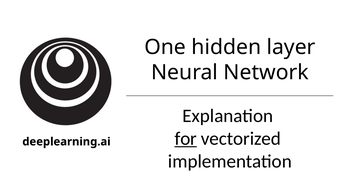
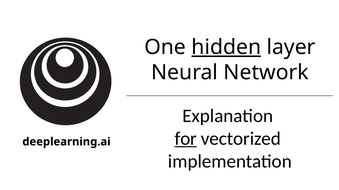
hidden underline: none -> present
